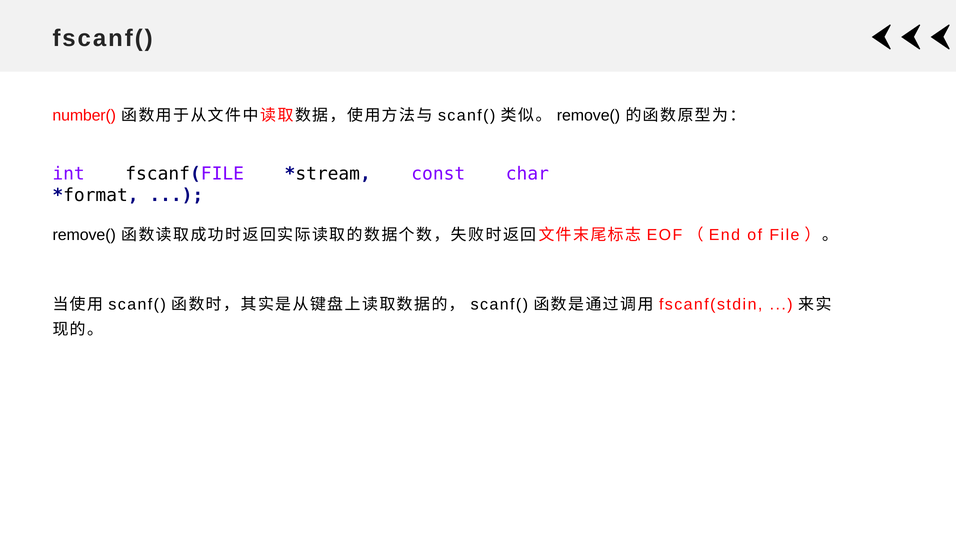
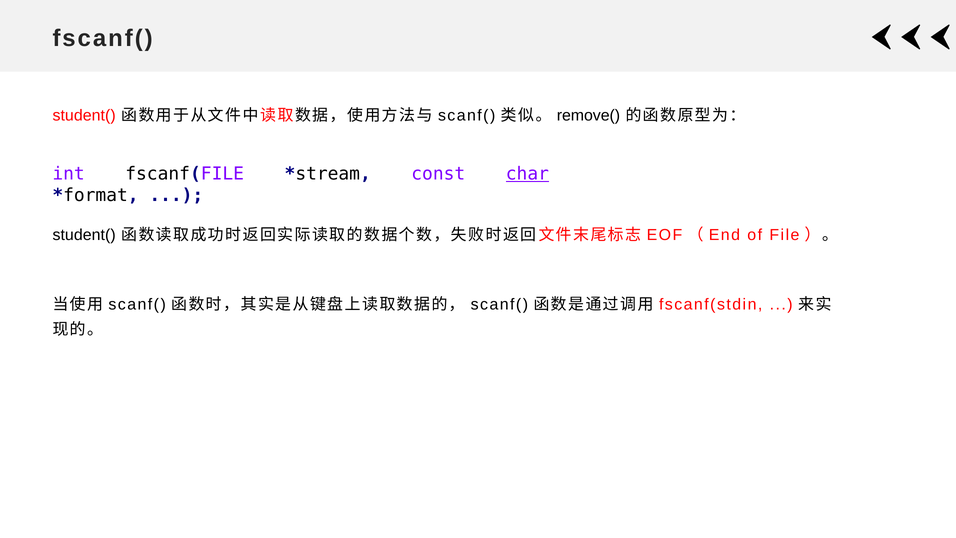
number( at (84, 116): number( -> student(
char underline: none -> present
remove( at (84, 235): remove( -> student(
